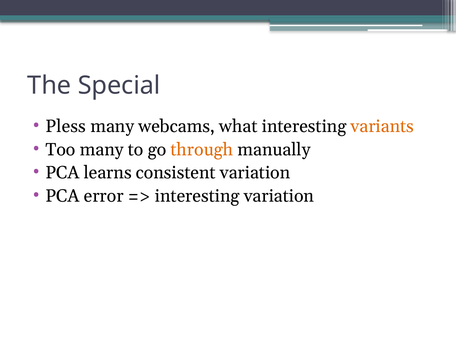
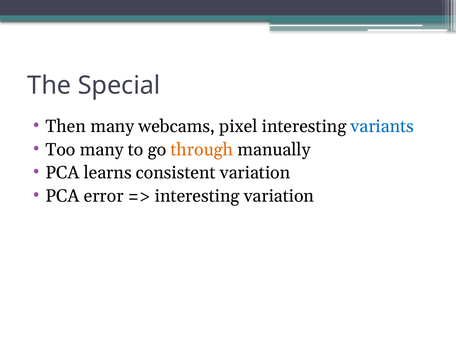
Pless: Pless -> Then
what: what -> pixel
variants colour: orange -> blue
